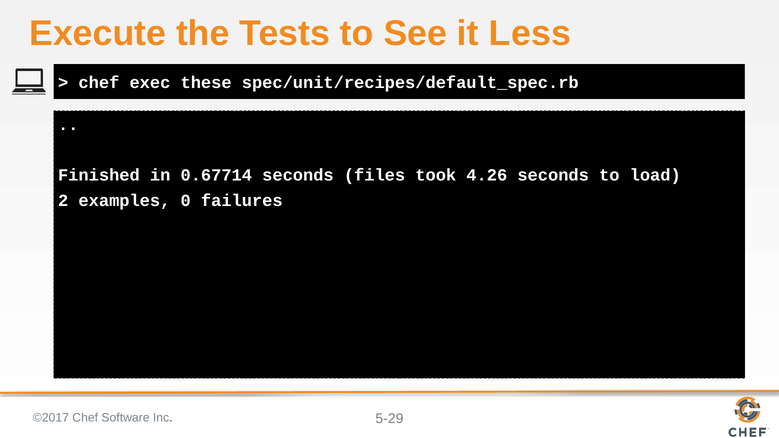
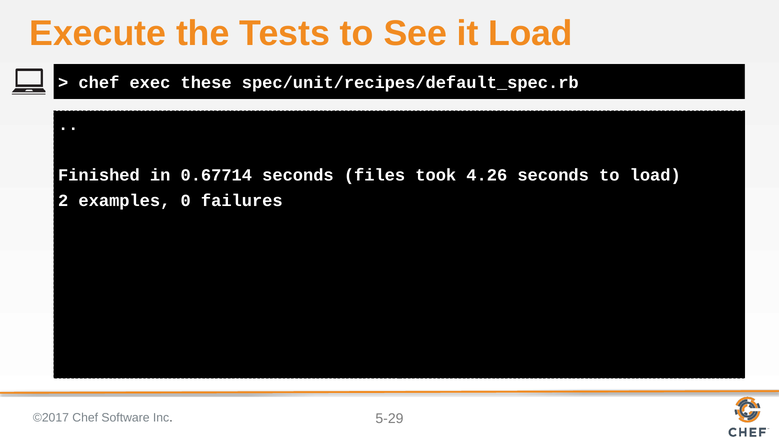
it Less: Less -> Load
